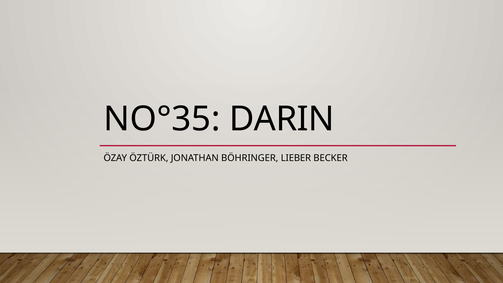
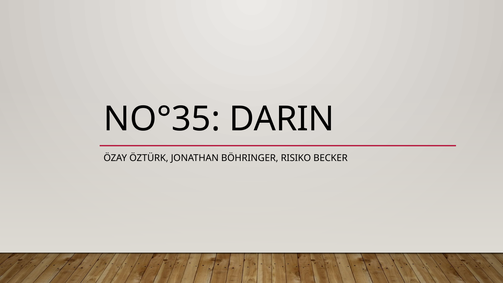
LIEBER: LIEBER -> RISIKO
